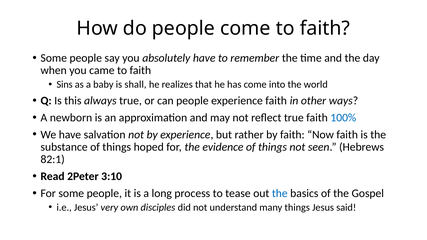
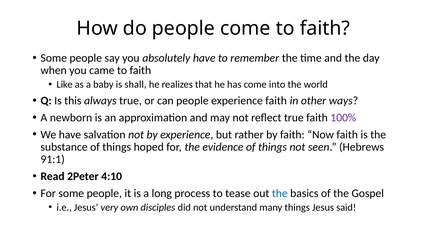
Sins: Sins -> Like
100% colour: blue -> purple
82:1: 82:1 -> 91:1
3:10: 3:10 -> 4:10
